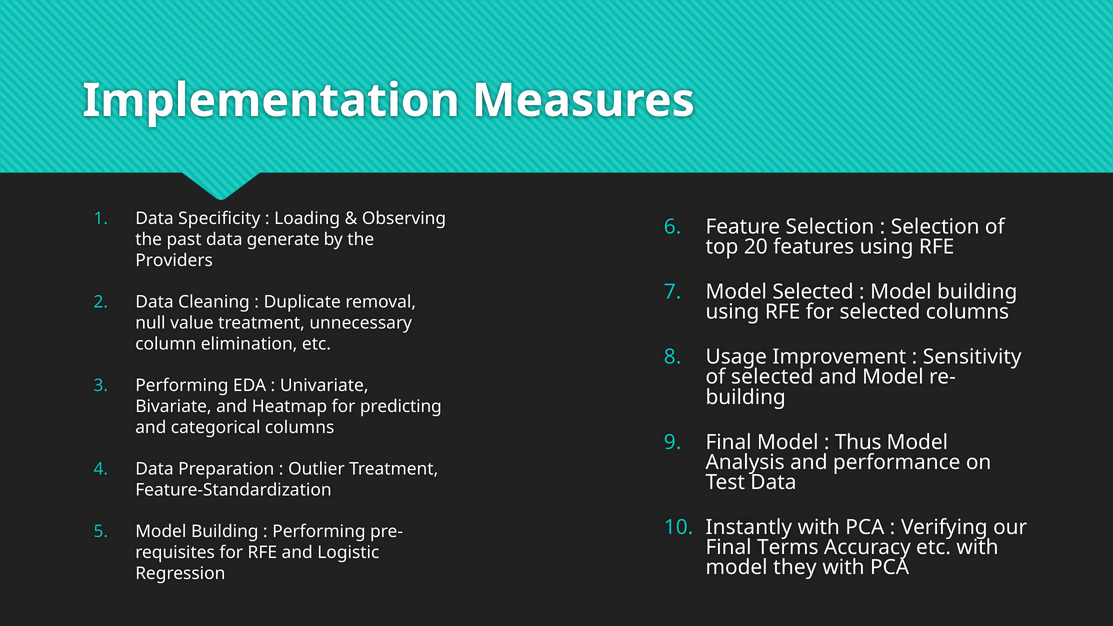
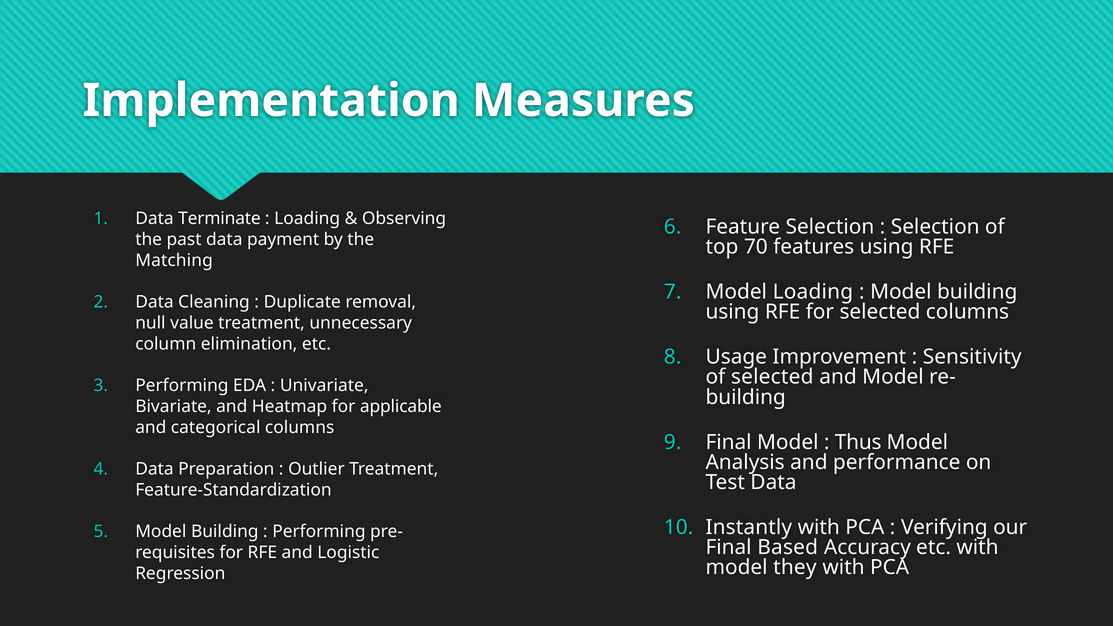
Specificity: Specificity -> Terminate
generate: generate -> payment
20: 20 -> 70
Providers: Providers -> Matching
Model Selected: Selected -> Loading
predicting: predicting -> applicable
Terms: Terms -> Based
